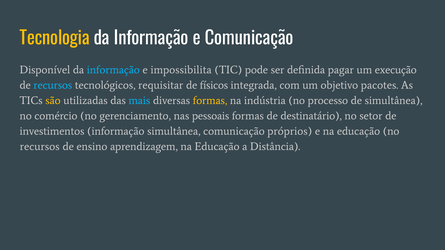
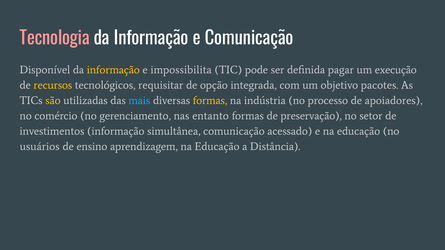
Tecnologia colour: yellow -> pink
informação at (113, 70) colour: light blue -> yellow
recursos at (53, 85) colour: light blue -> yellow
físicos: físicos -> opção
de simultânea: simultânea -> apoiadores
pessoais: pessoais -> entanto
destinatário: destinatário -> preservação
próprios: próprios -> acessado
recursos at (40, 147): recursos -> usuários
